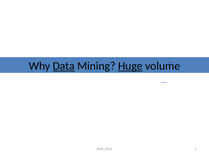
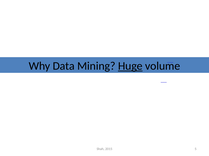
Data underline: present -> none
